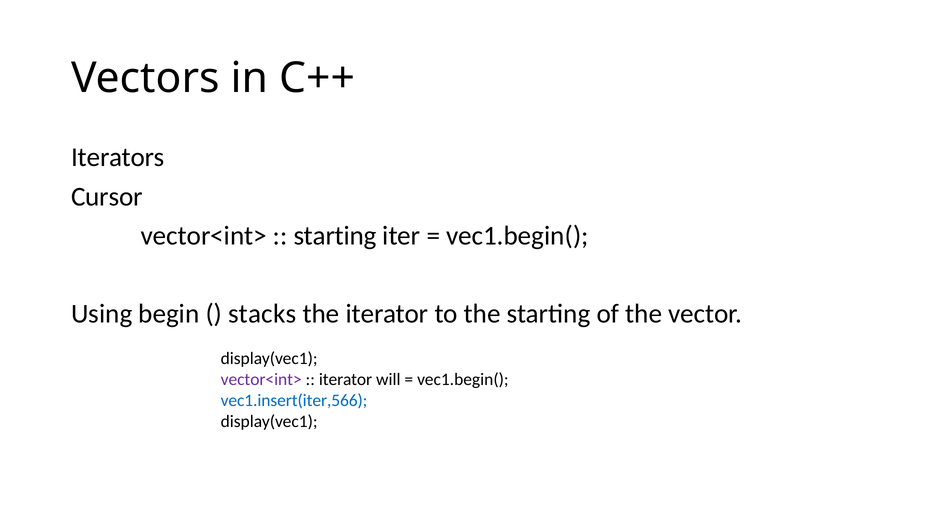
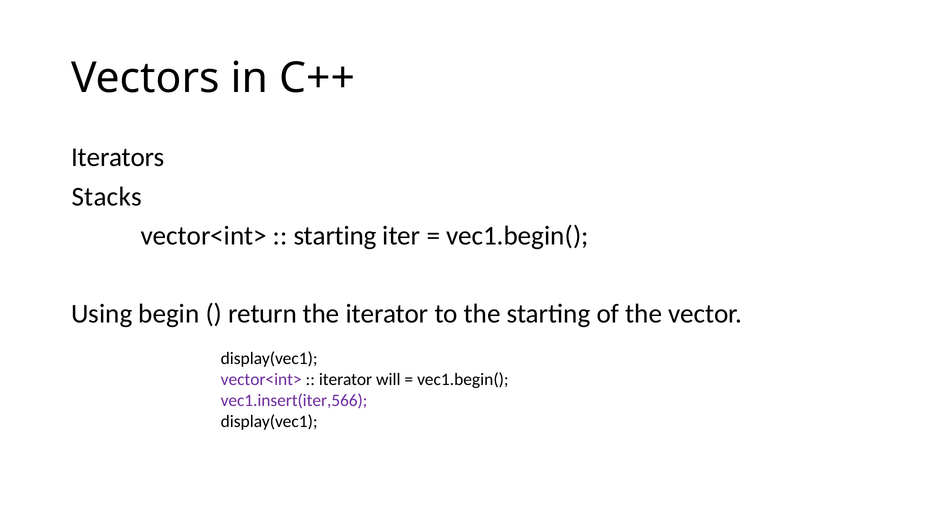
Cursor: Cursor -> Stacks
stacks: stacks -> return
vec1.insert(iter,566 colour: blue -> purple
